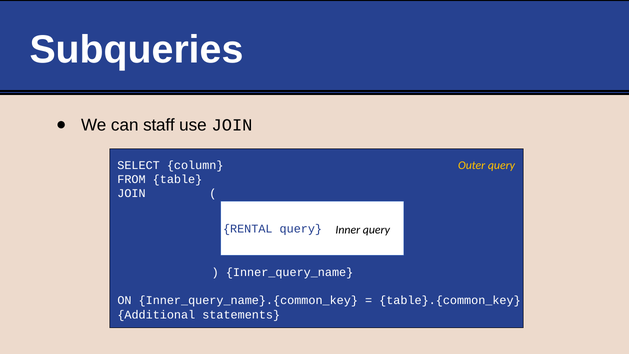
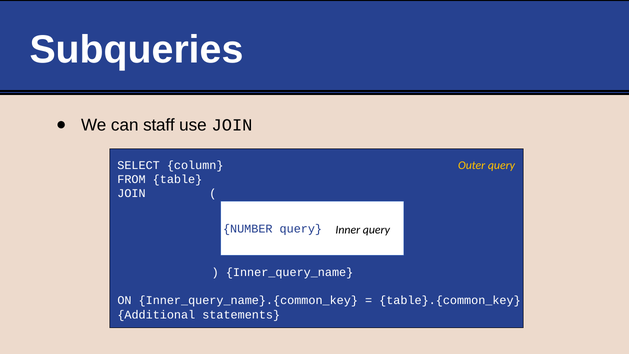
RENTAL: RENTAL -> NUMBER
